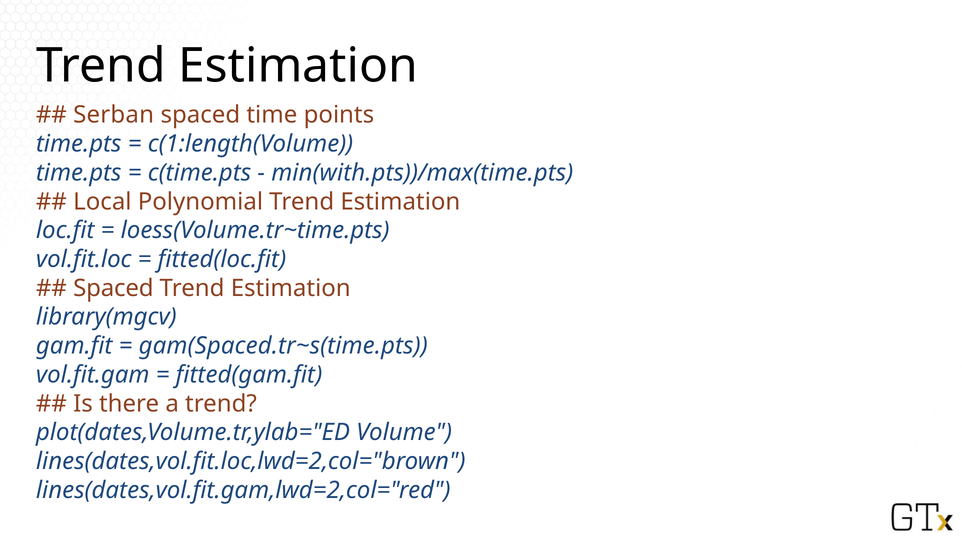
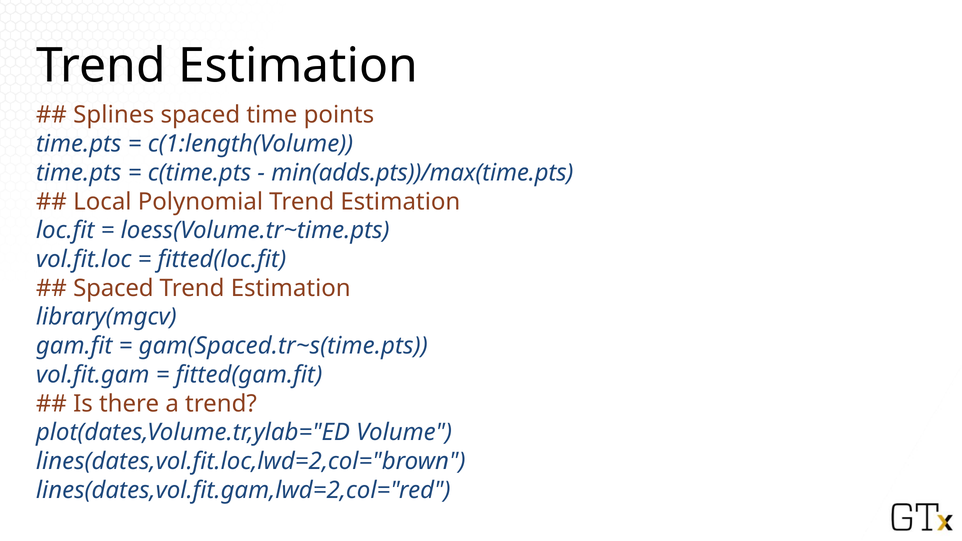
Serban: Serban -> Splines
min(with.pts))/max(time.pts: min(with.pts))/max(time.pts -> min(adds.pts))/max(time.pts
